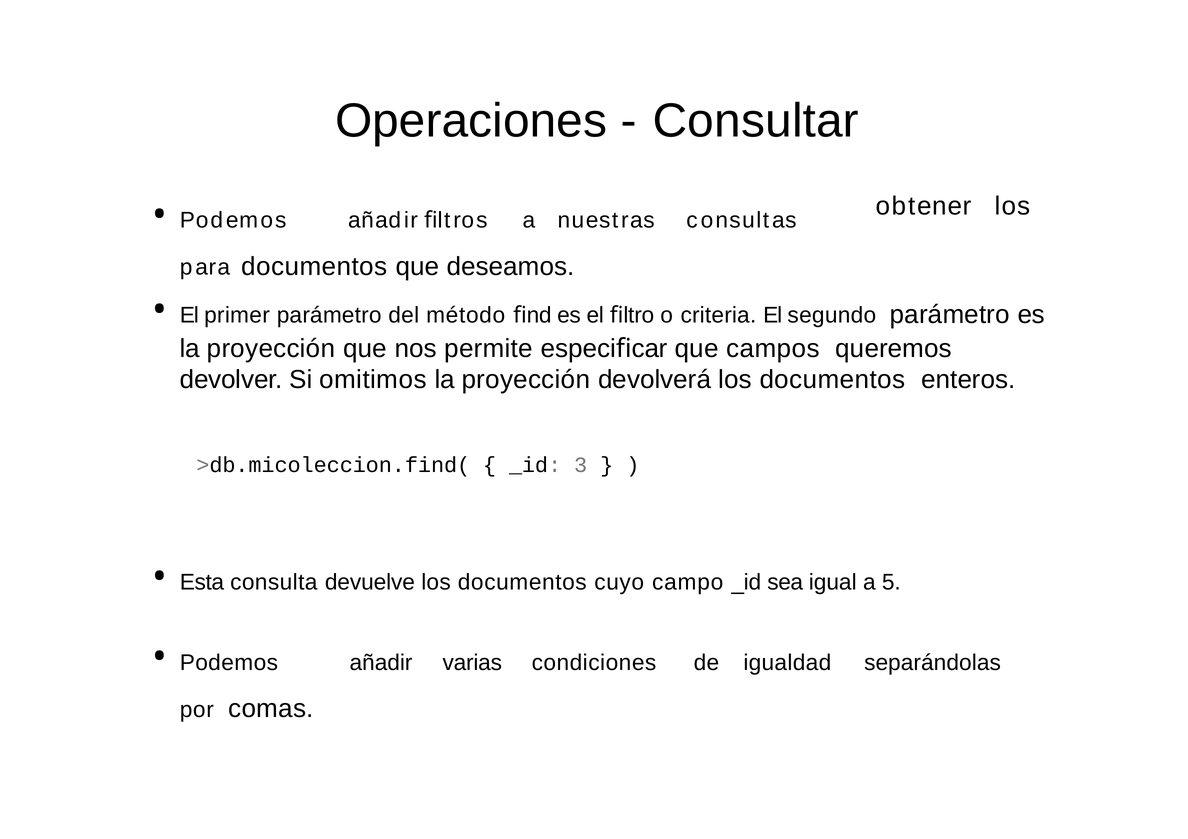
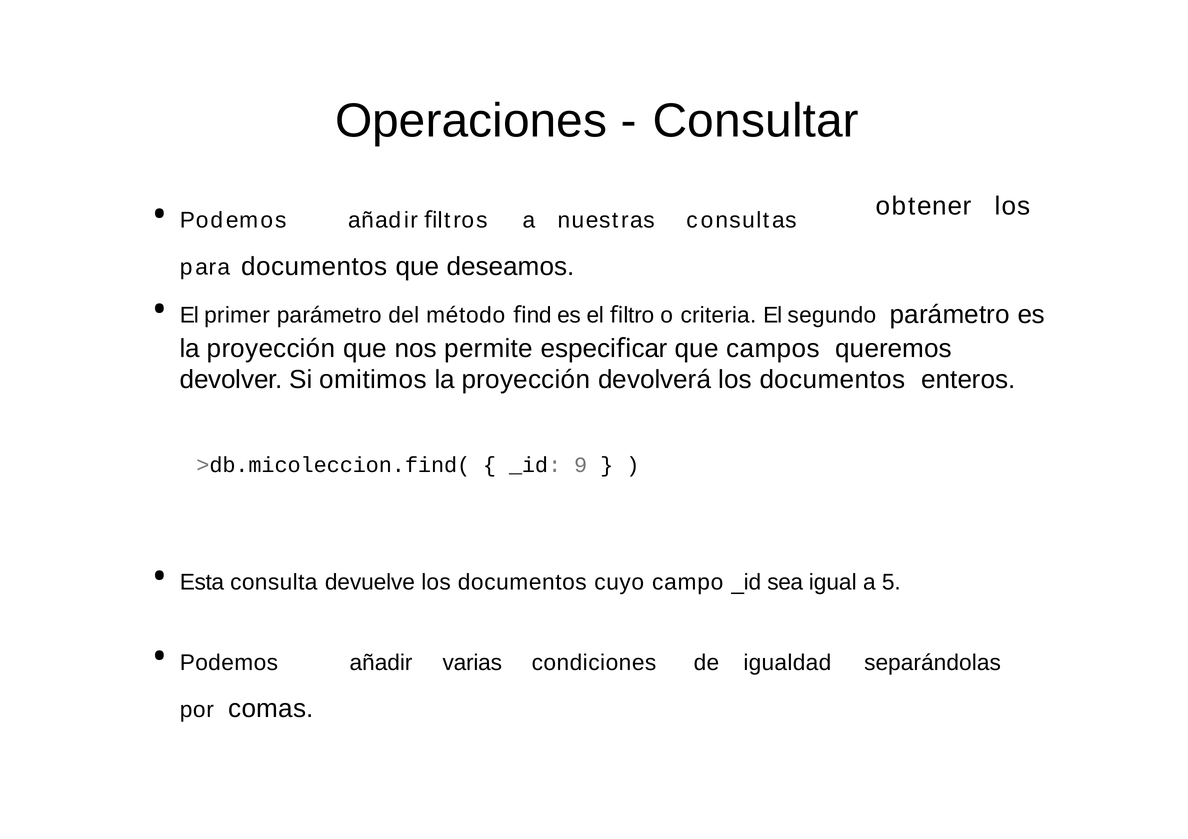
3: 3 -> 9
